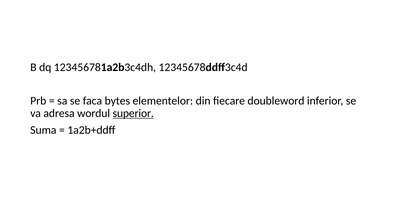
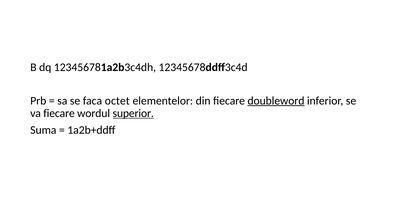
bytes: bytes -> octet
doubleword underline: none -> present
va adresa: adresa -> fiecare
